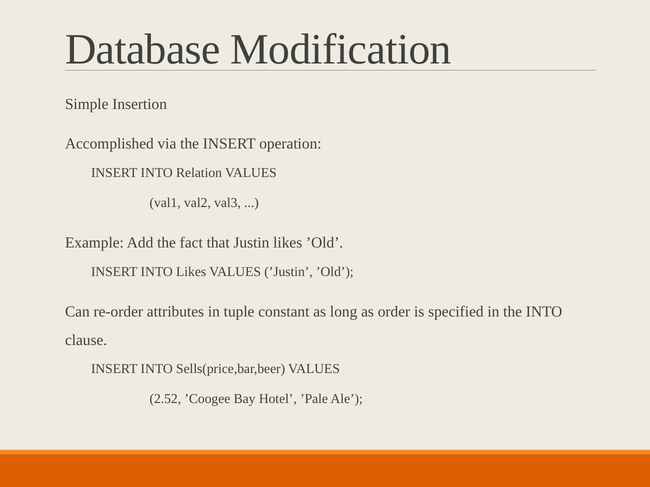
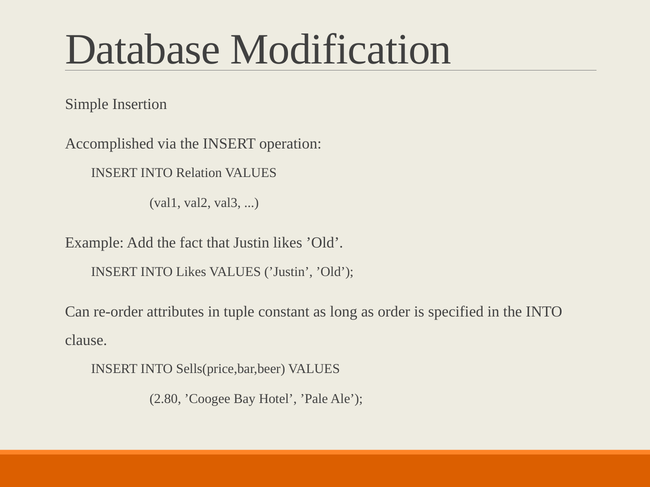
2.52: 2.52 -> 2.80
